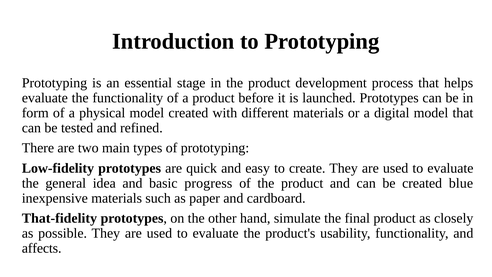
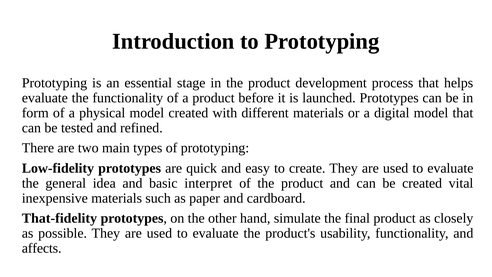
progress: progress -> interpret
blue: blue -> vital
